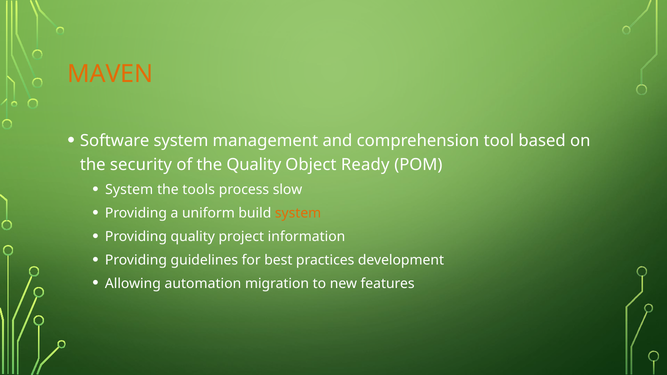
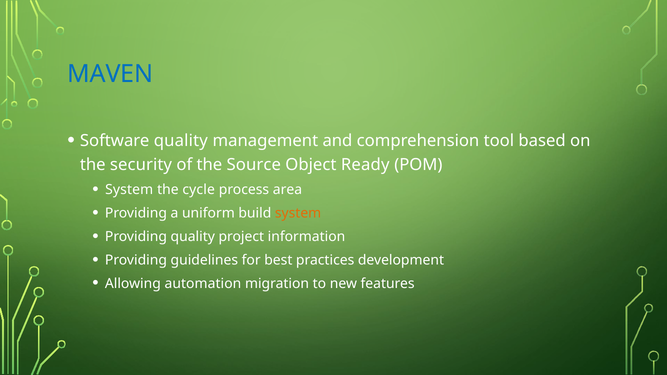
MAVEN colour: orange -> blue
Software system: system -> quality
the Quality: Quality -> Source
tools: tools -> cycle
slow: slow -> area
